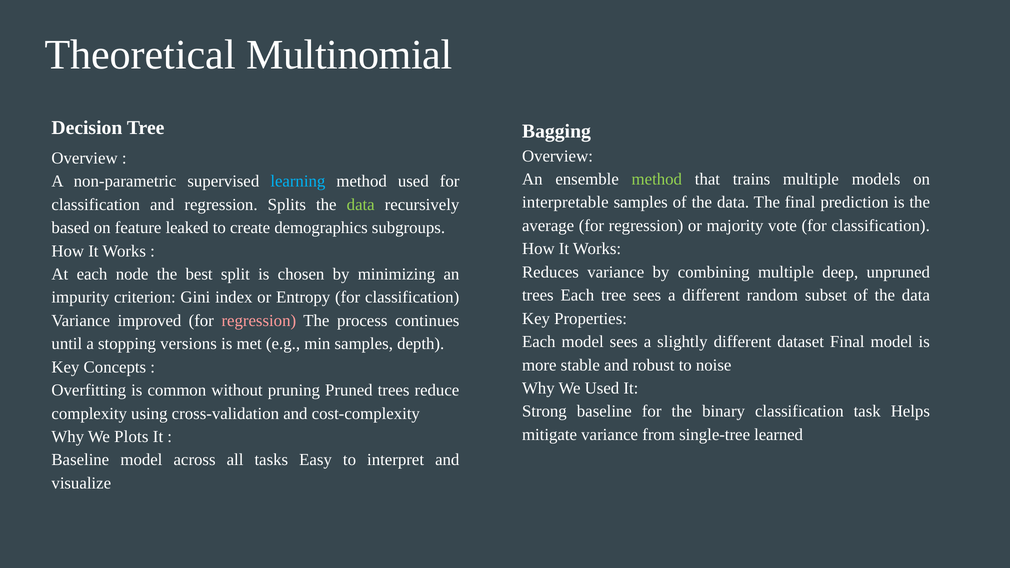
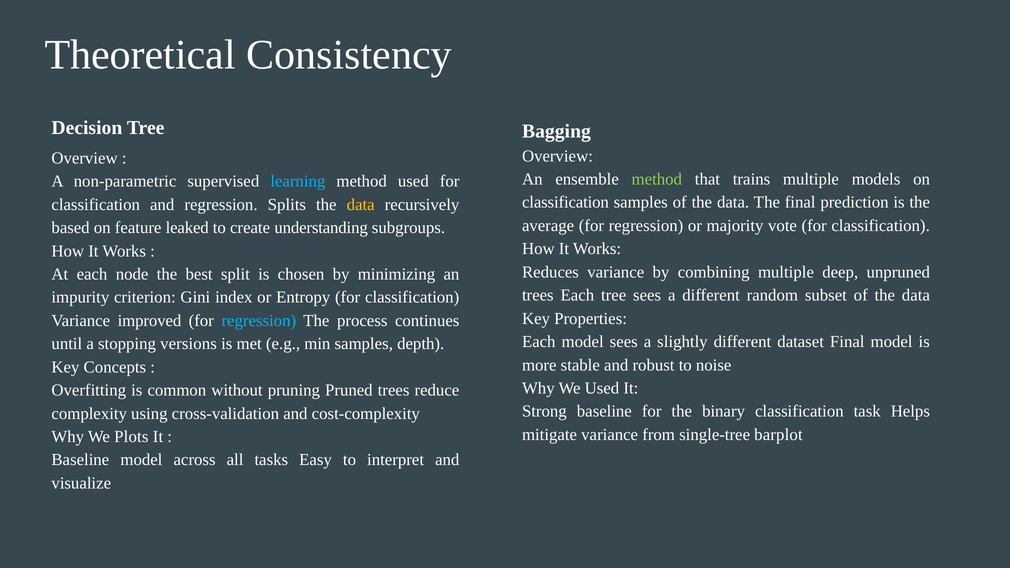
Multinomial: Multinomial -> Consistency
interpretable at (565, 202): interpretable -> classification
data at (361, 205) colour: light green -> yellow
demographics: demographics -> understanding
regression at (259, 321) colour: pink -> light blue
learned: learned -> barplot
